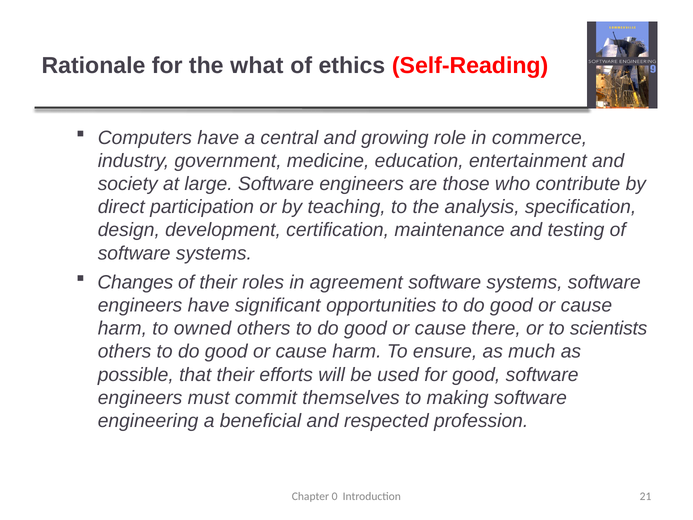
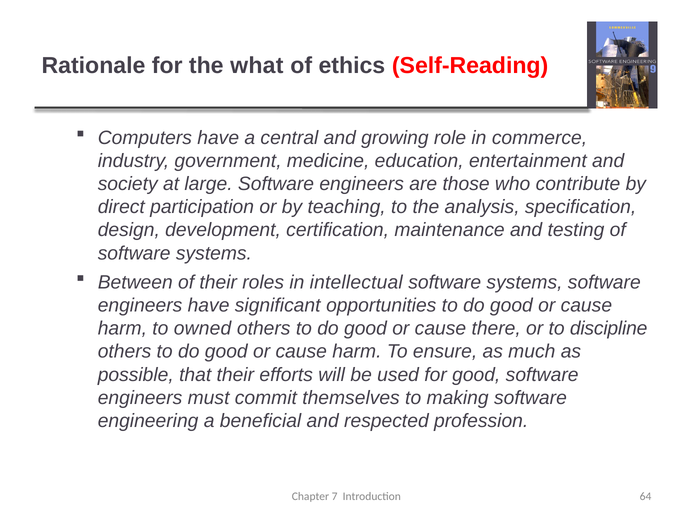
Changes: Changes -> Between
agreement: agreement -> intellectual
scientists: scientists -> discipline
0: 0 -> 7
21: 21 -> 64
